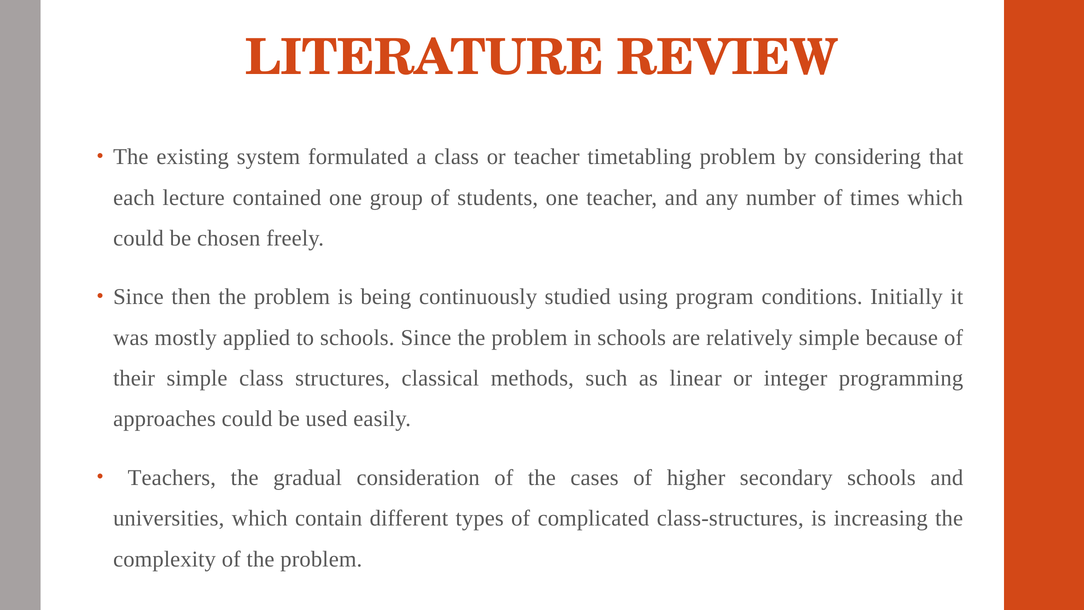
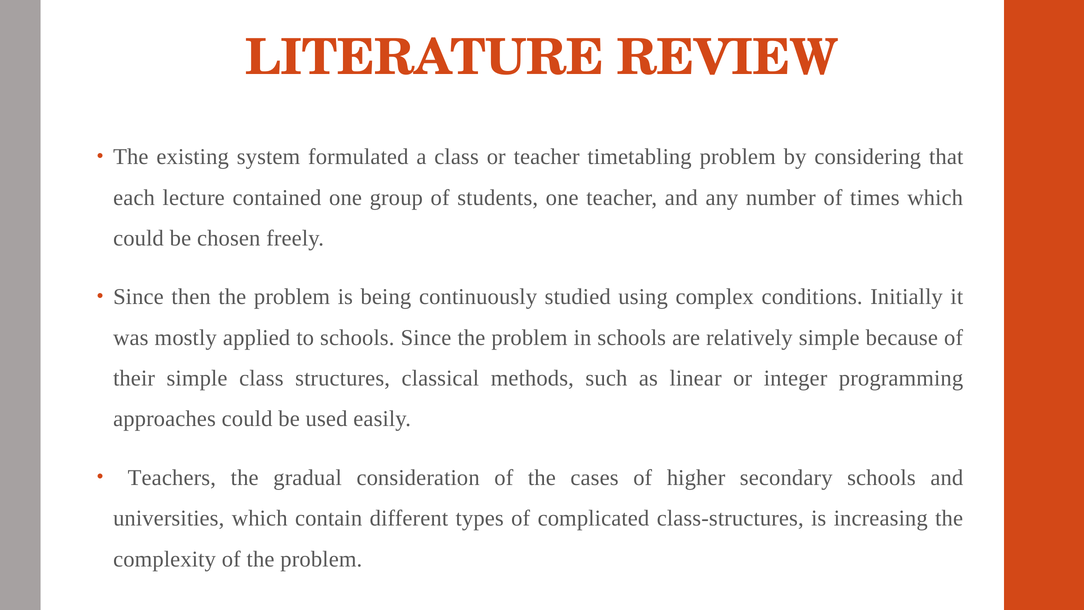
program: program -> complex
